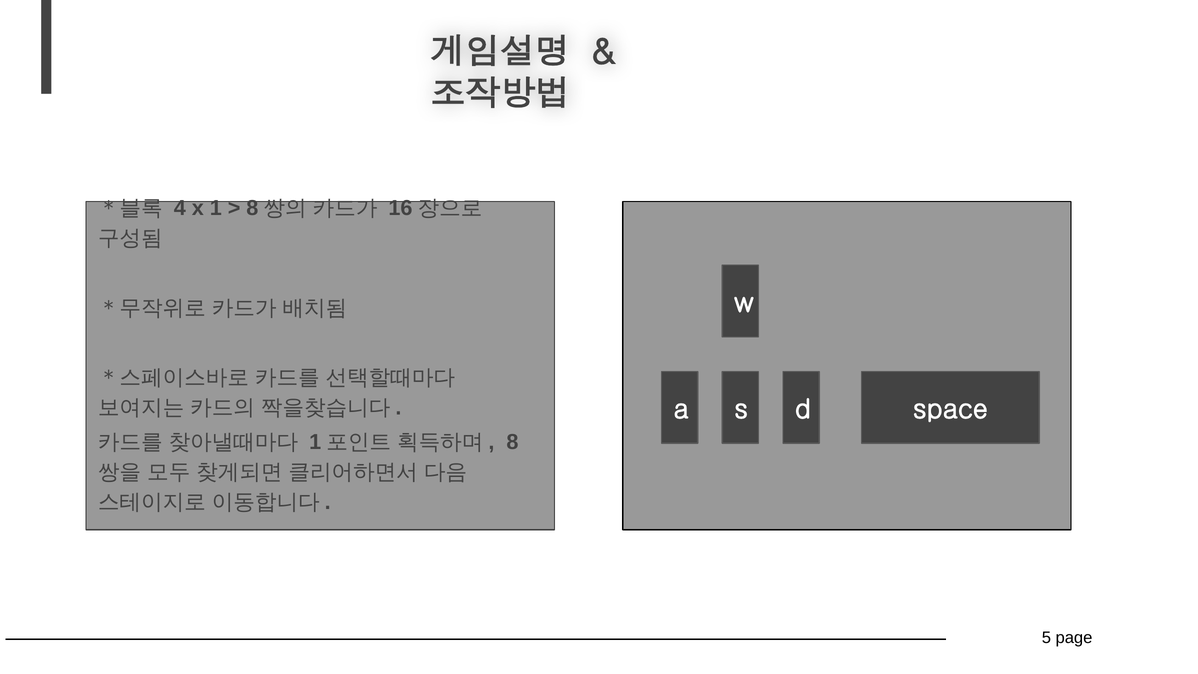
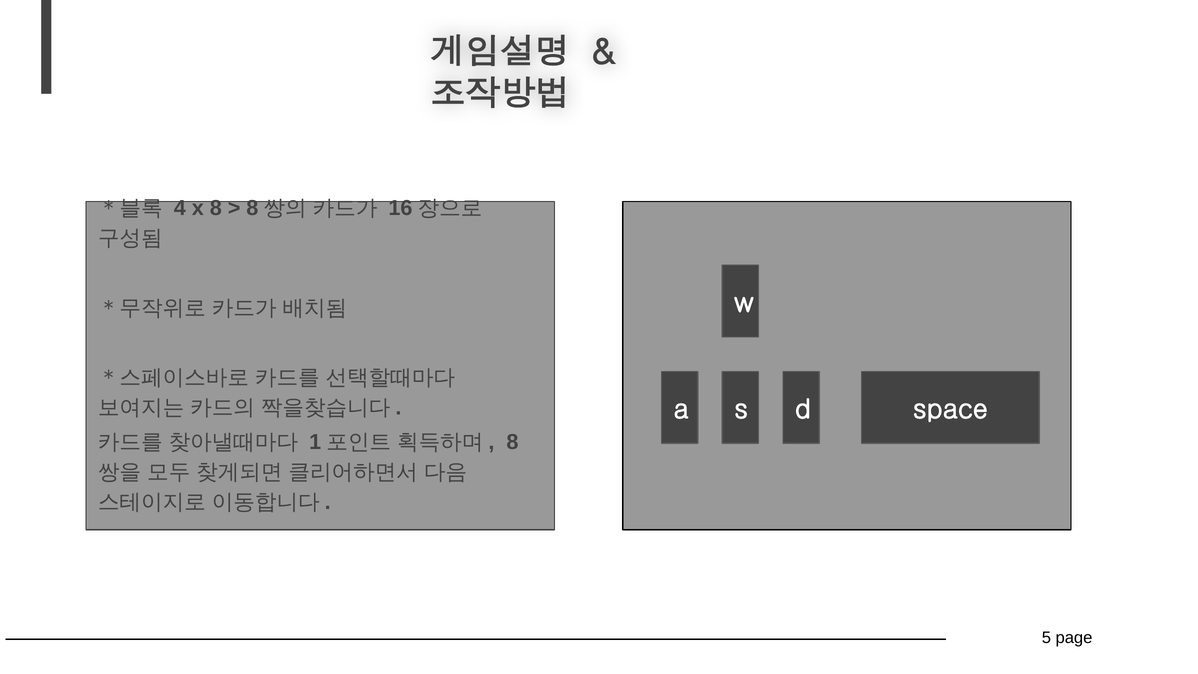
x 1: 1 -> 8
